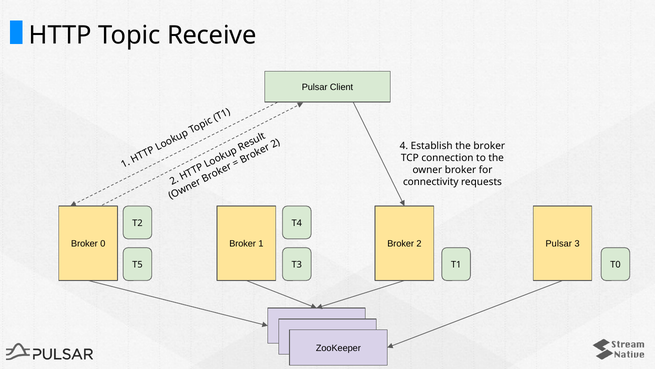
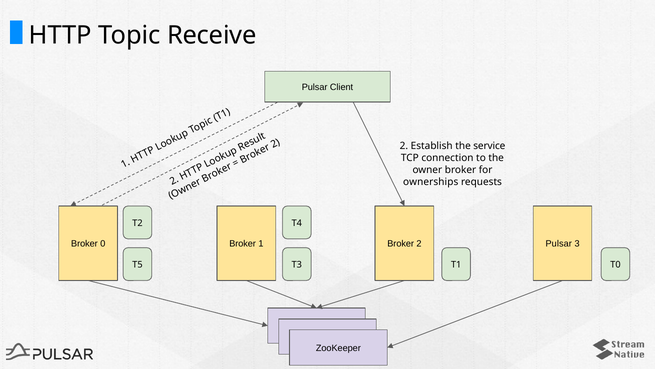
2 4: 4 -> 2
the broker: broker -> service
connectivity: connectivity -> ownerships
